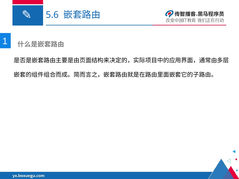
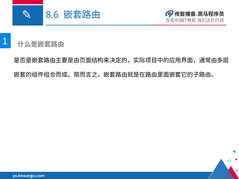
5.6: 5.6 -> 8.6
